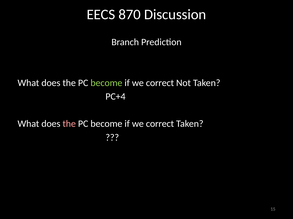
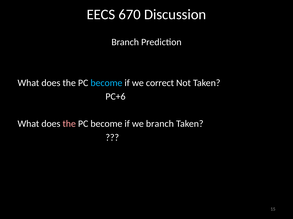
870: 870 -> 670
become at (106, 83) colour: light green -> light blue
PC+4: PC+4 -> PC+6
correct at (160, 124): correct -> branch
